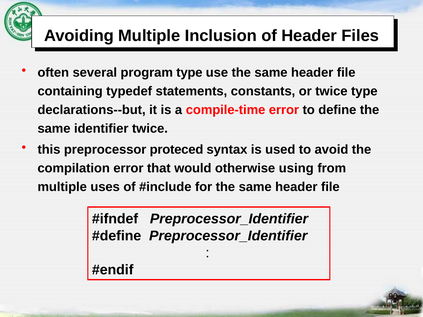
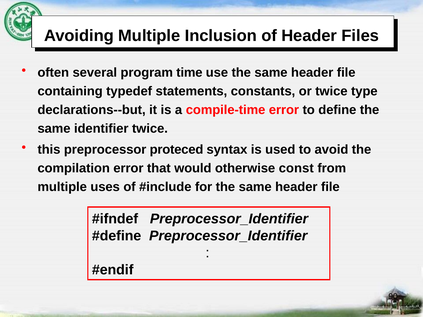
program type: type -> time
using: using -> const
